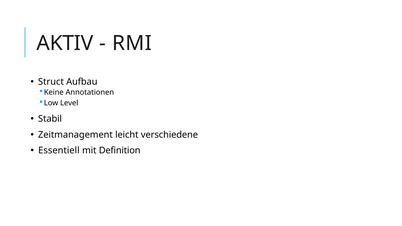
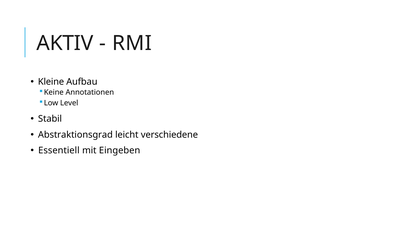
Struct: Struct -> Kleine
Zeitmanagement: Zeitmanagement -> Abstraktionsgrad
Definition: Definition -> Eingeben
